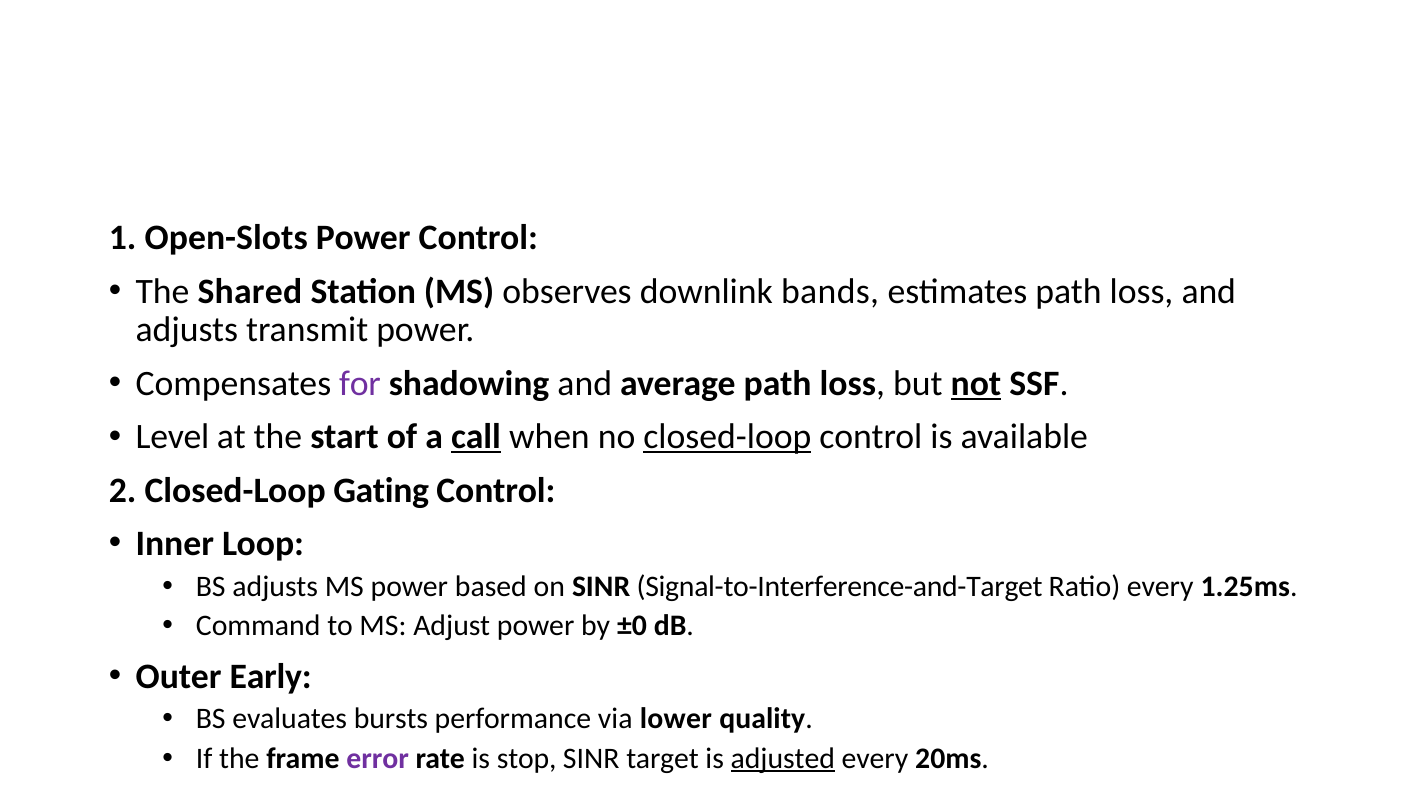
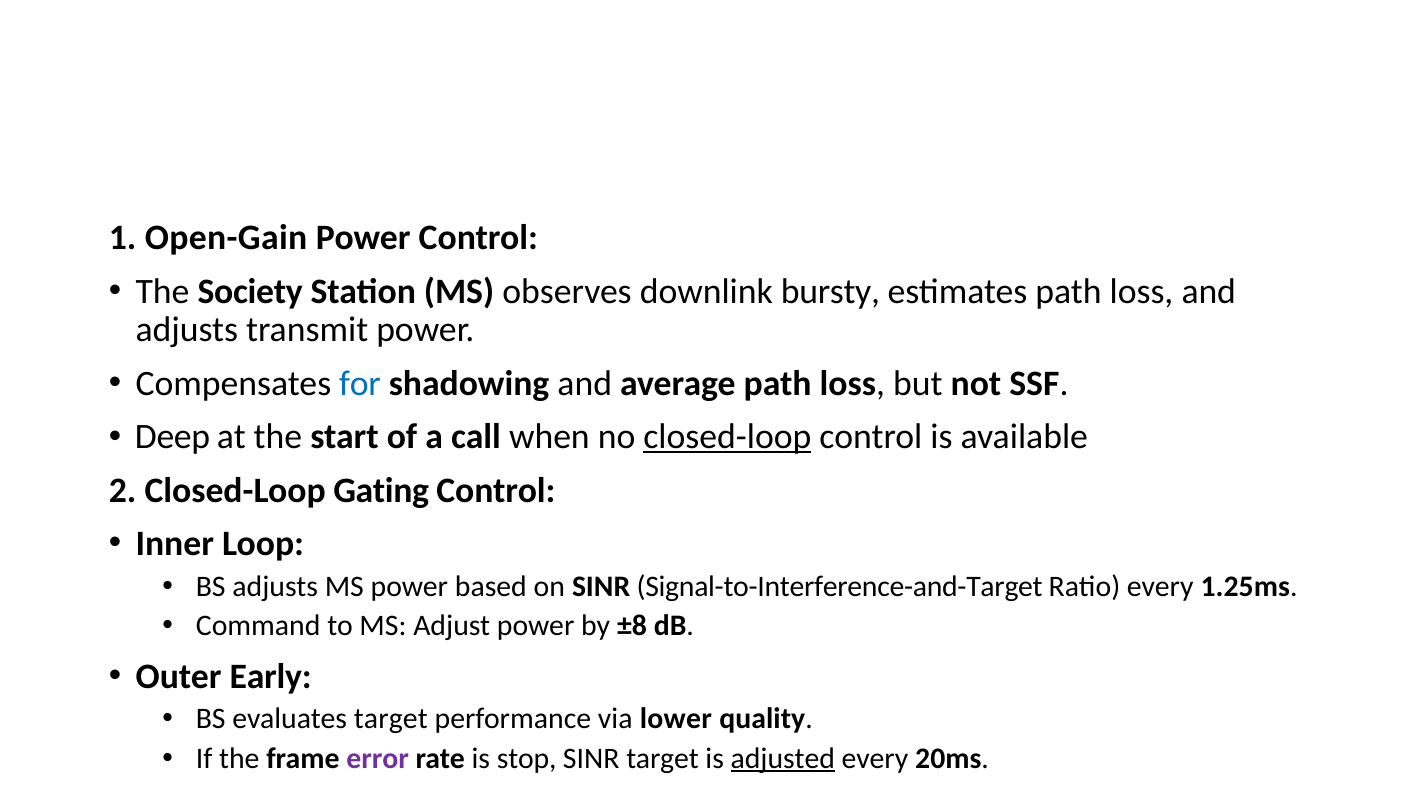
Open-Slots: Open-Slots -> Open-Gain
Shared: Shared -> Society
bands: bands -> bursty
for colour: purple -> blue
not underline: present -> none
Level: Level -> Deep
call underline: present -> none
±0: ±0 -> ±8
evaluates bursts: bursts -> target
